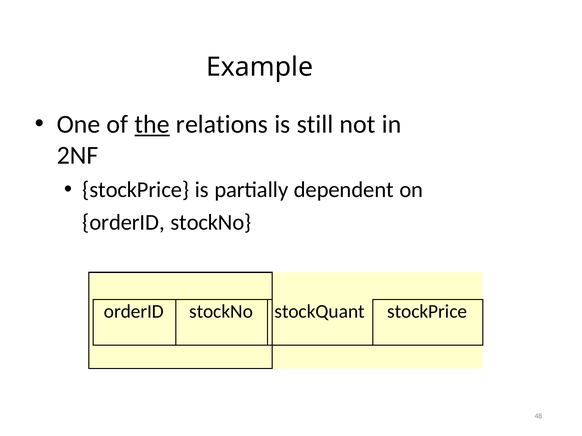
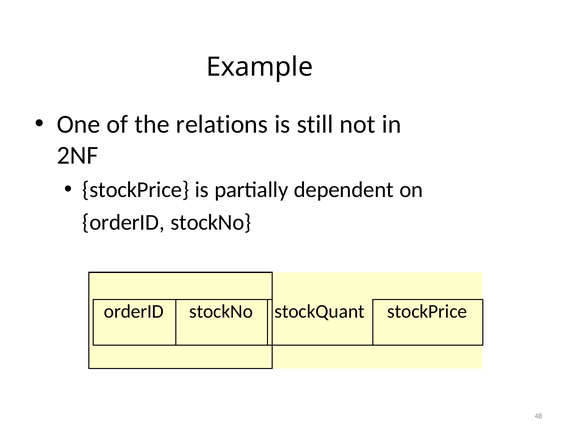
the underline: present -> none
